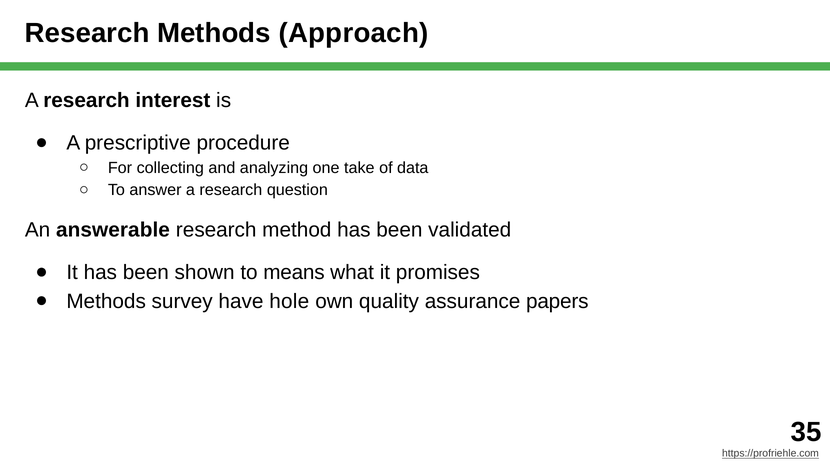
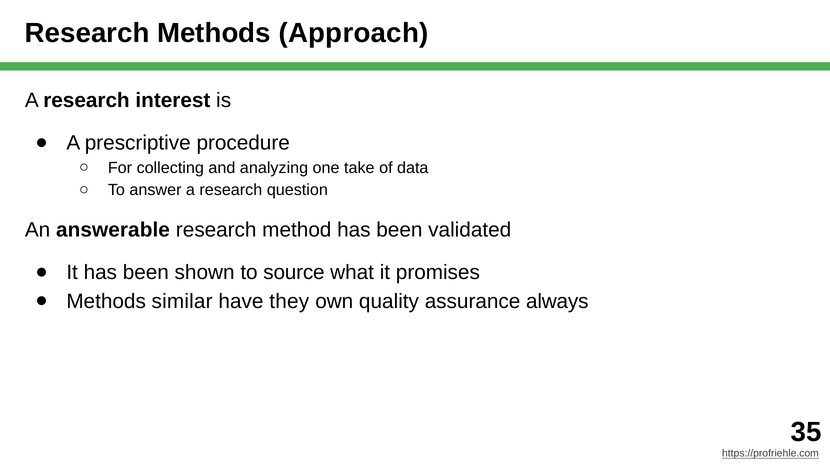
means: means -> source
survey: survey -> similar
hole: hole -> they
papers: papers -> always
